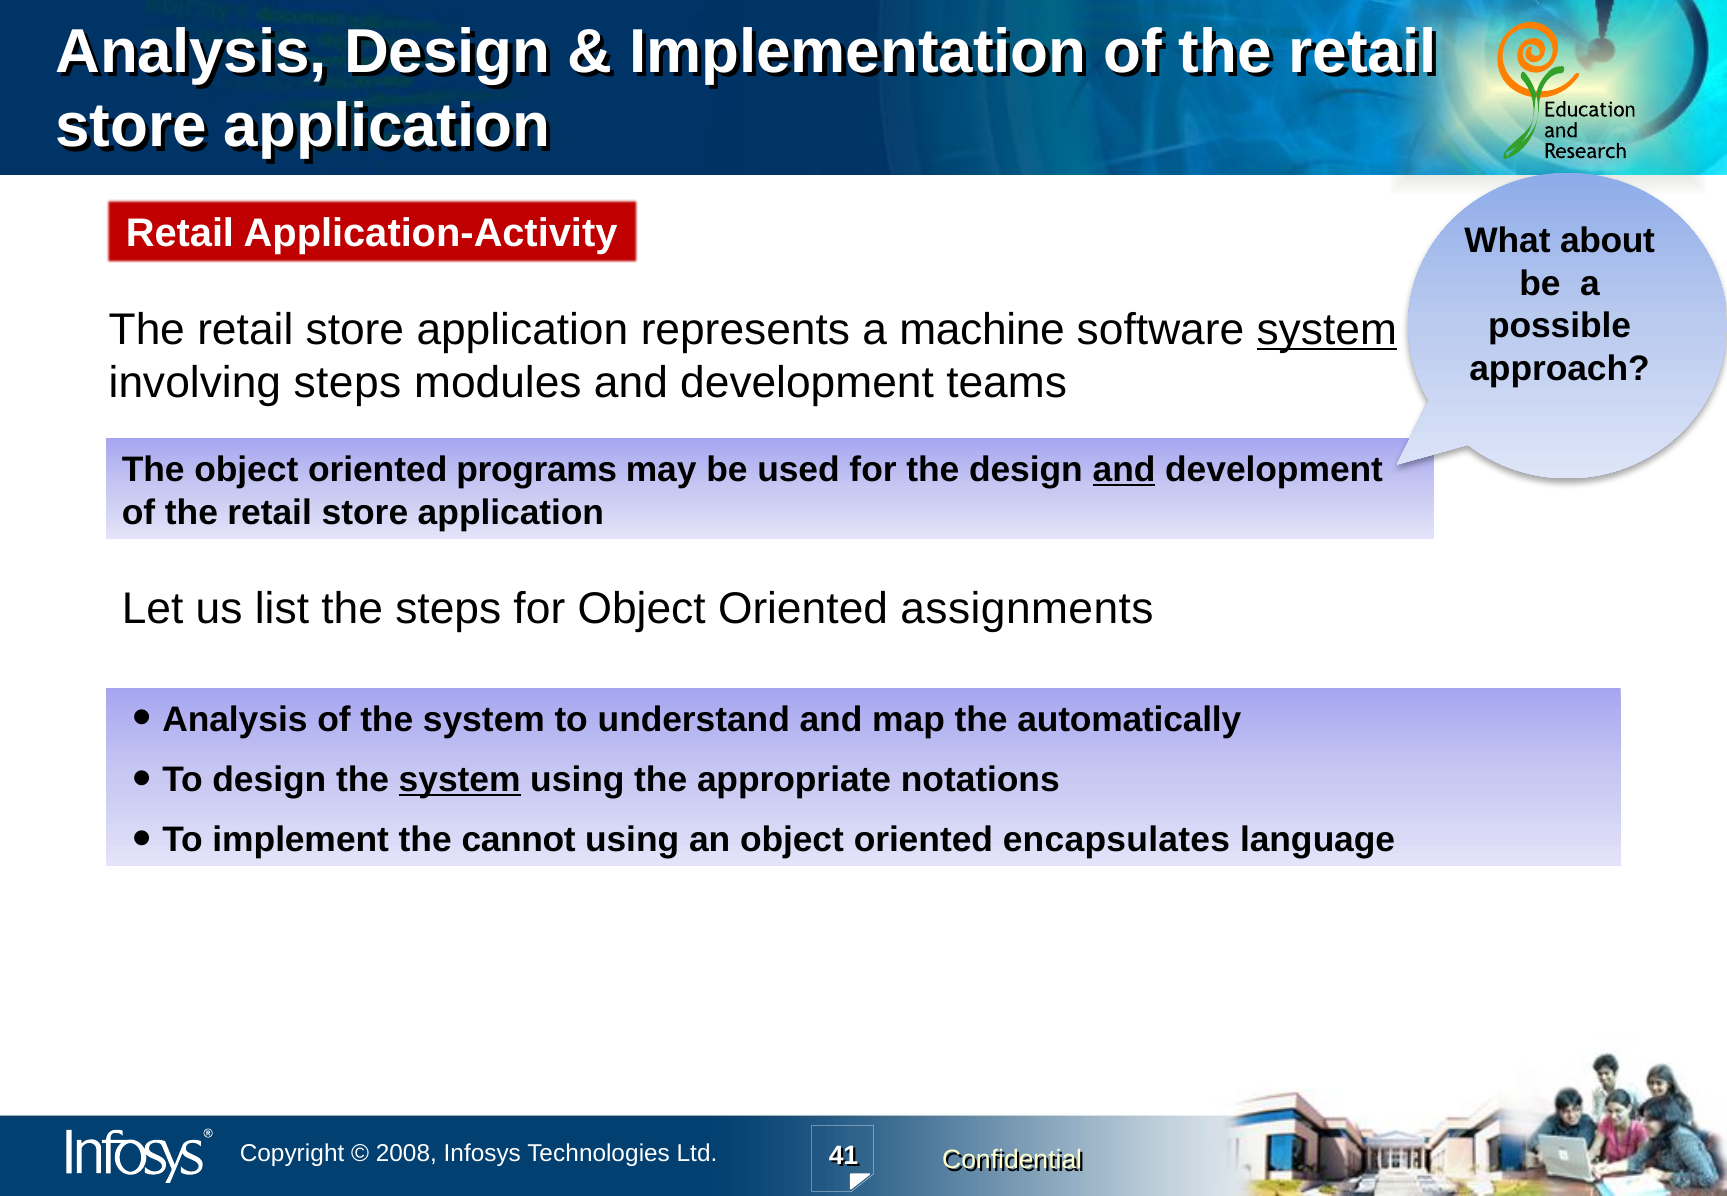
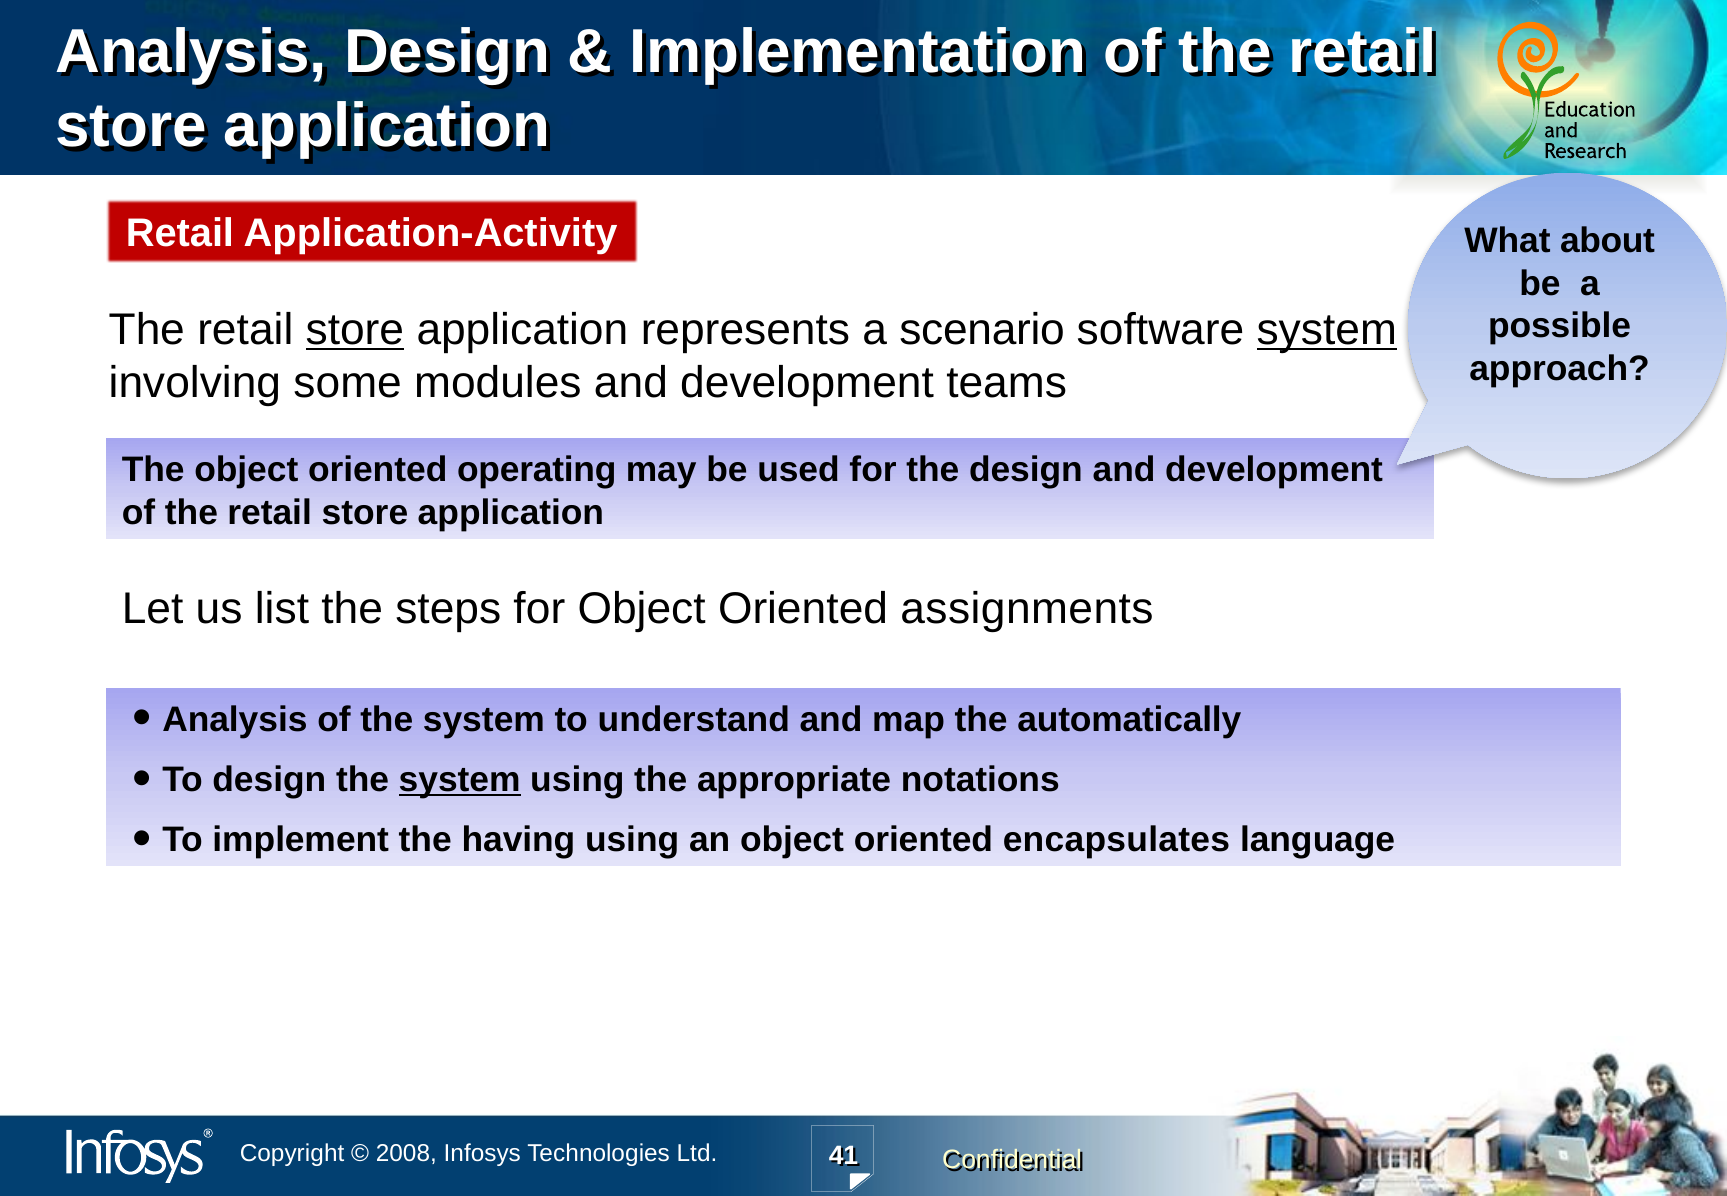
store at (355, 330) underline: none -> present
machine: machine -> scenario
involving steps: steps -> some
programs: programs -> operating
and at (1124, 470) underline: present -> none
cannot: cannot -> having
